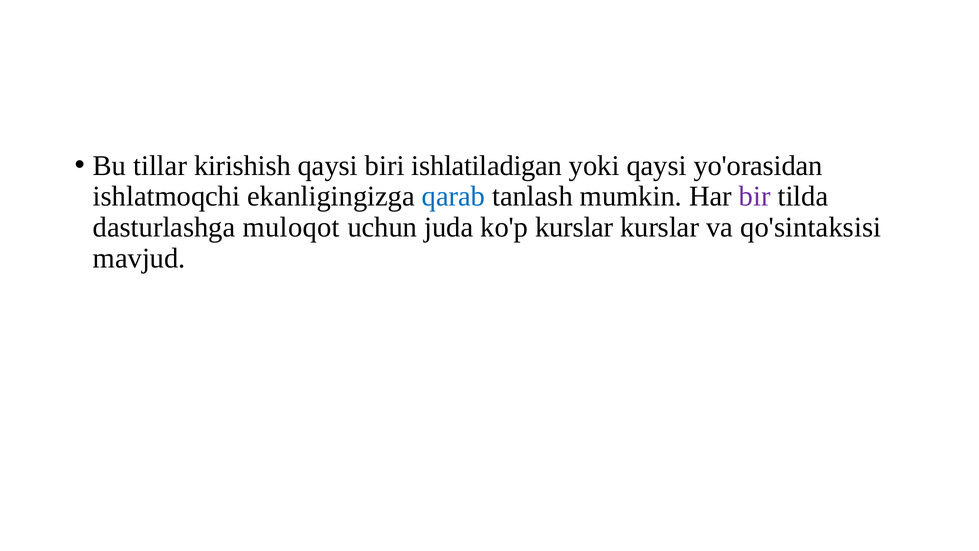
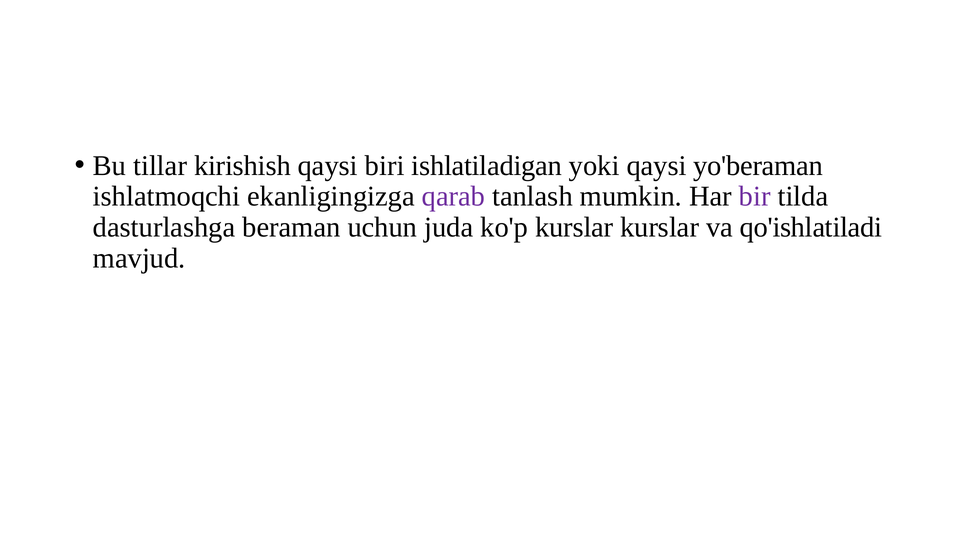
yo'orasidan: yo'orasidan -> yo'beraman
qarab colour: blue -> purple
muloqot: muloqot -> beraman
qo'sintaksisi: qo'sintaksisi -> qo'ishlatiladi
